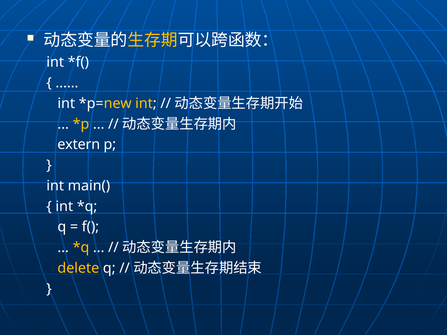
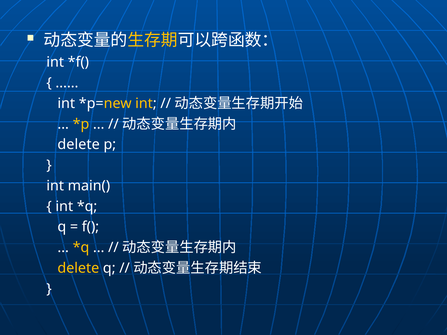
extern at (79, 145): extern -> delete
